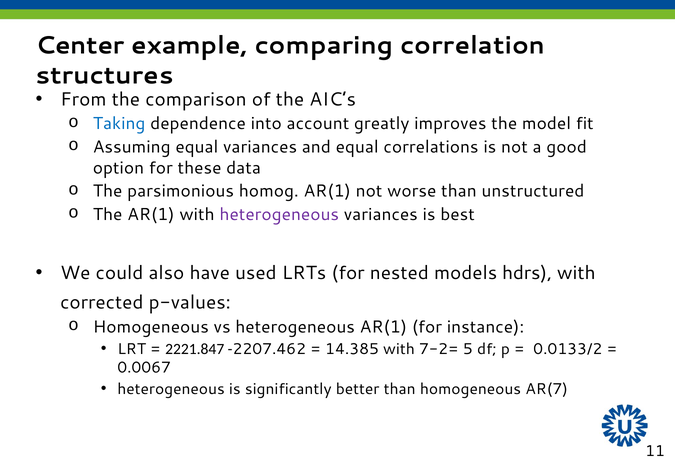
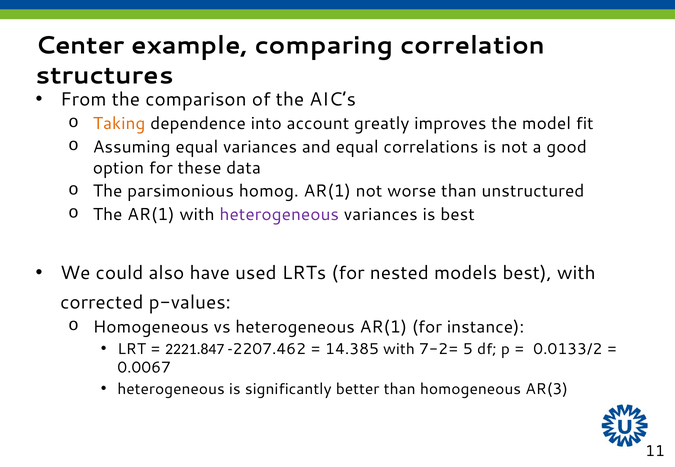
Taking colour: blue -> orange
models hdrs: hdrs -> best
AR(7: AR(7 -> AR(3
